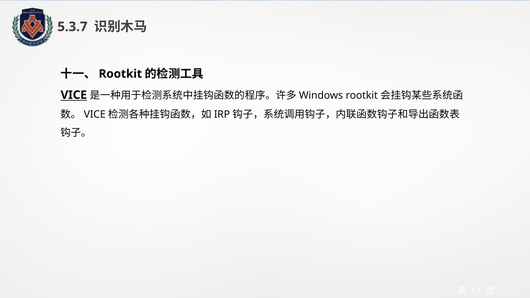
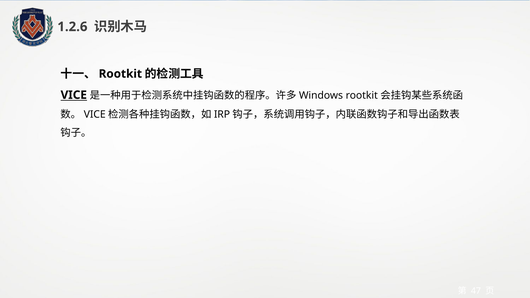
5.3.7: 5.3.7 -> 1.2.6
